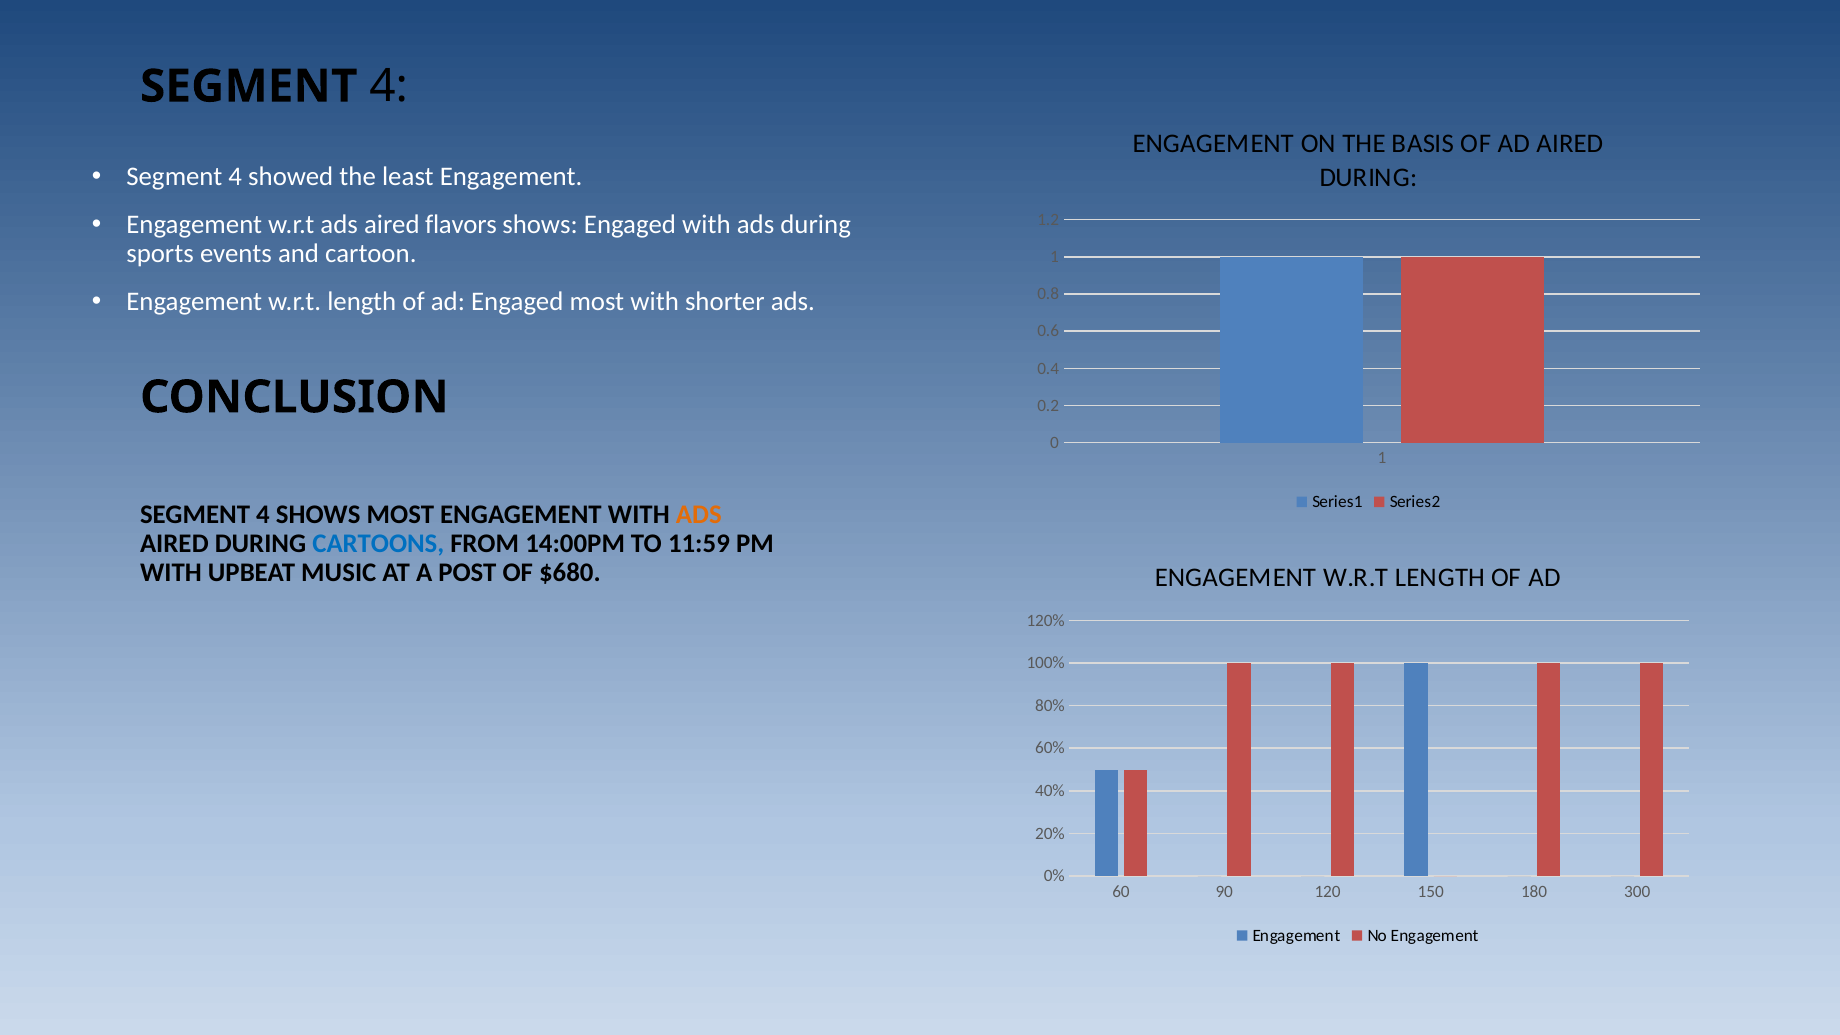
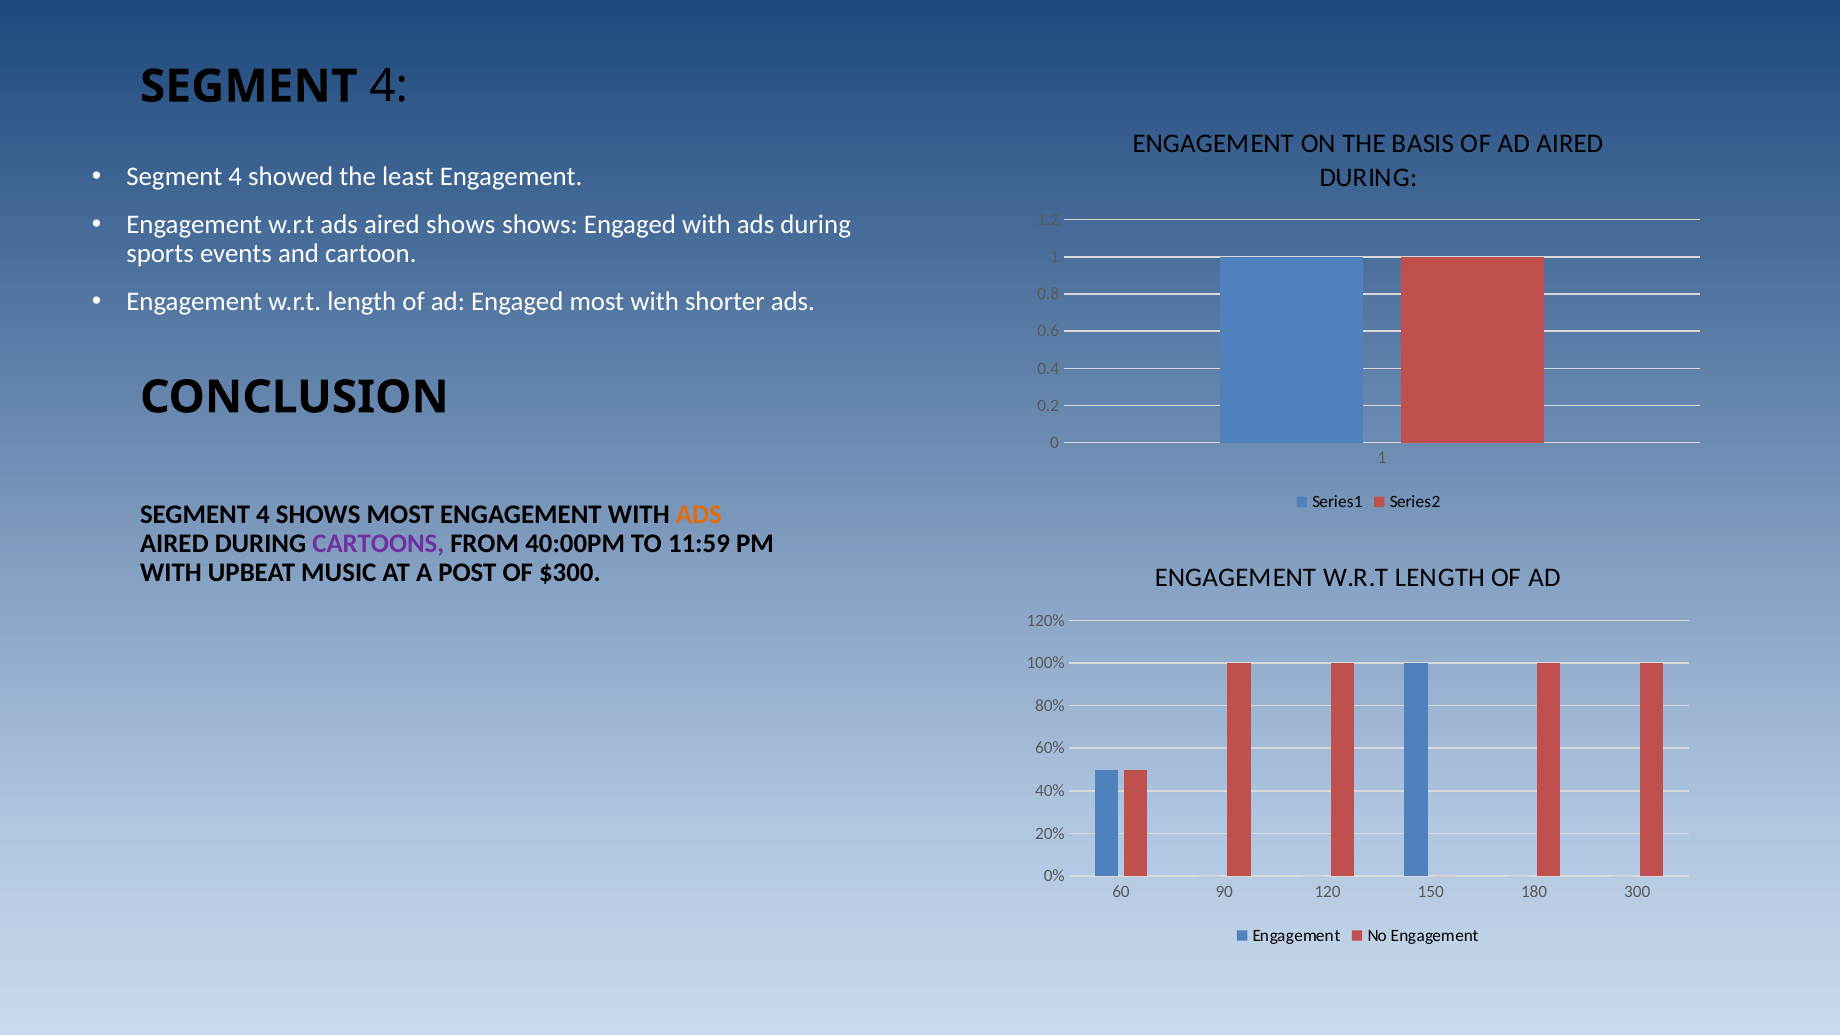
aired flavors: flavors -> shows
CARTOONS colour: blue -> purple
14:00PM: 14:00PM -> 40:00PM
$680: $680 -> $300
